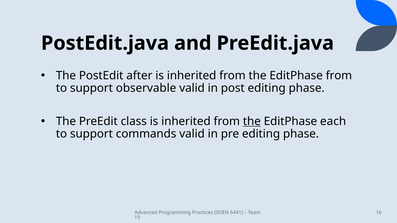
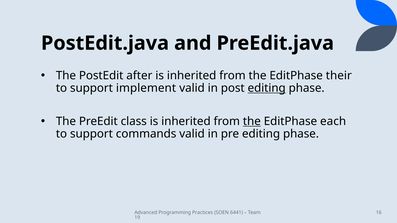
EditPhase from: from -> their
observable: observable -> implement
editing at (267, 88) underline: none -> present
